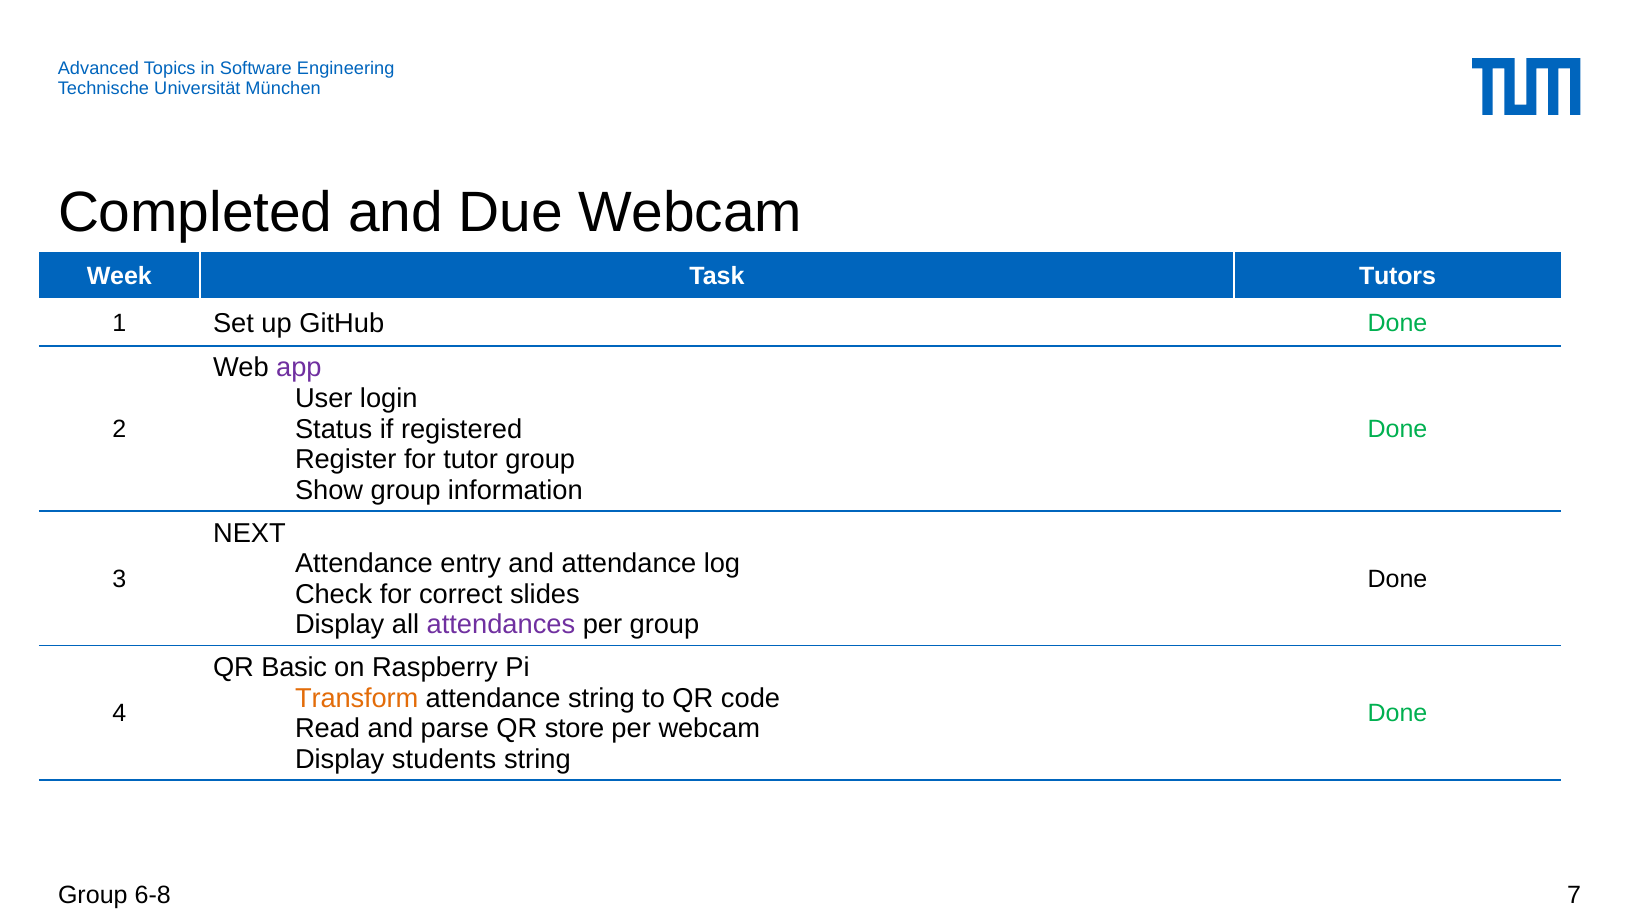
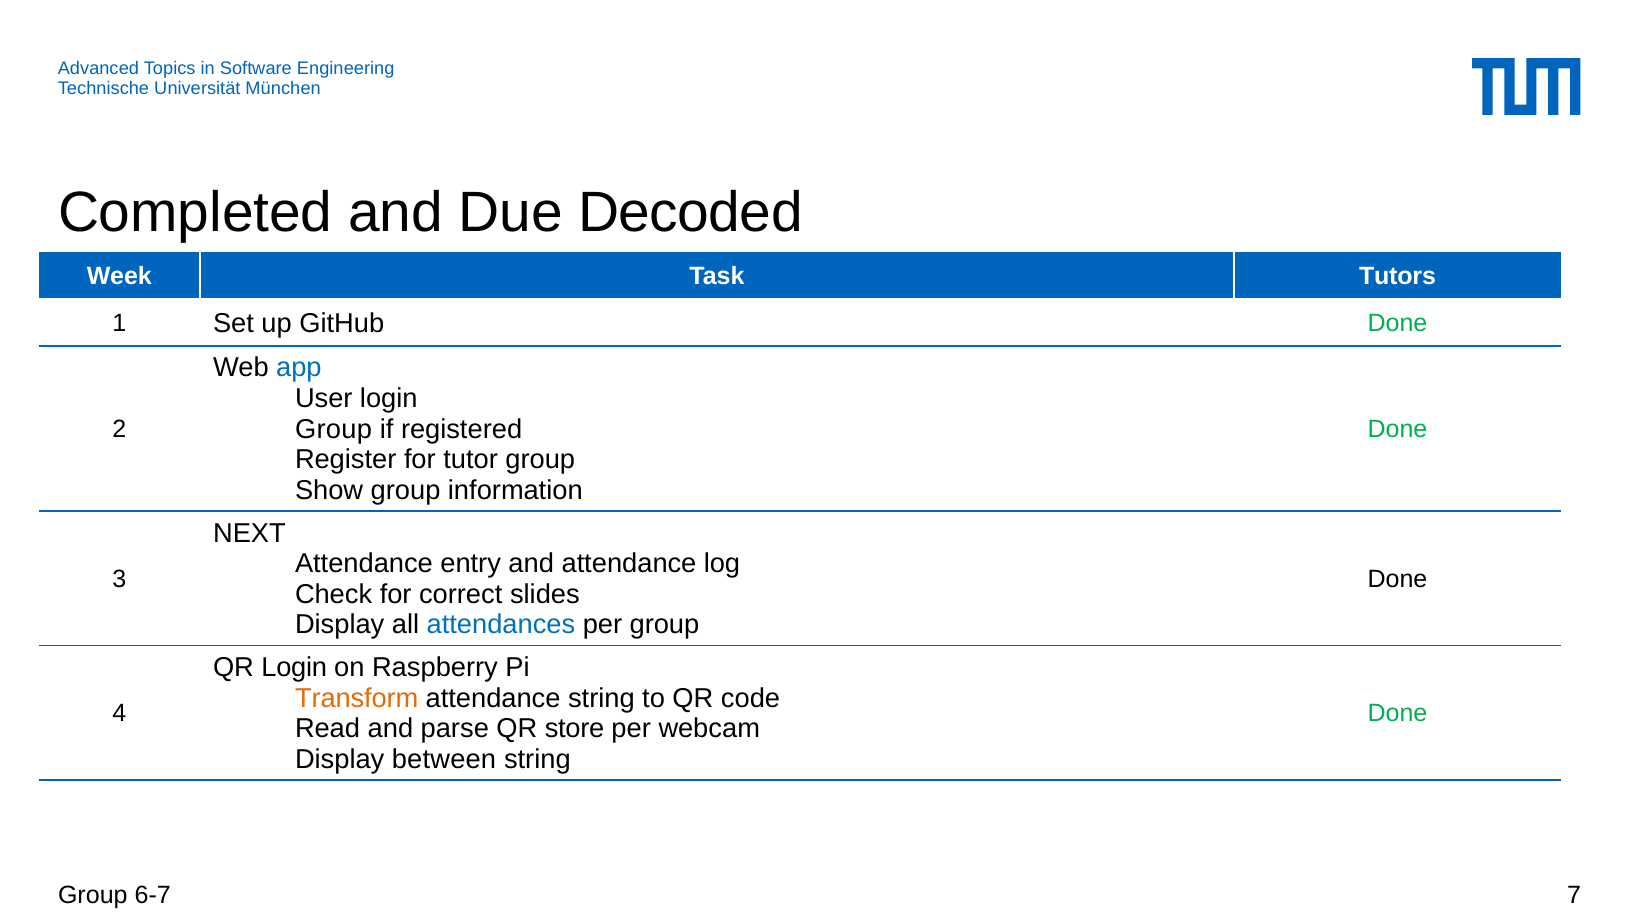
Due Webcam: Webcam -> Decoded
app colour: purple -> blue
Status at (334, 429): Status -> Group
attendances colour: purple -> blue
QR Basic: Basic -> Login
students: students -> between
6-8: 6-8 -> 6-7
